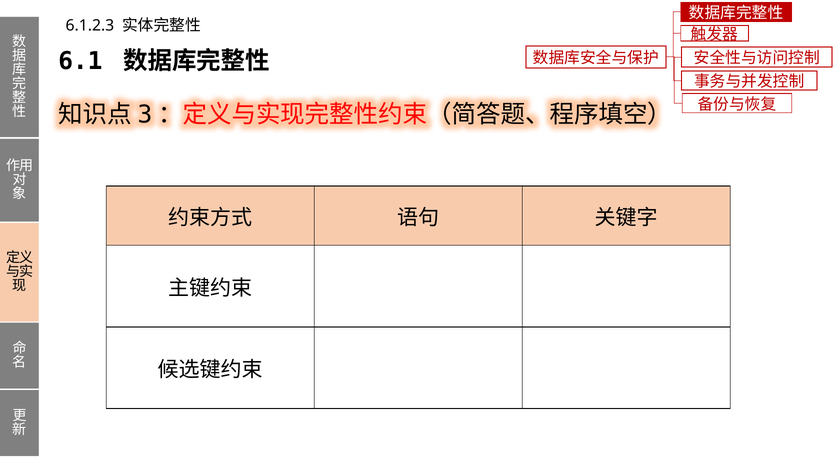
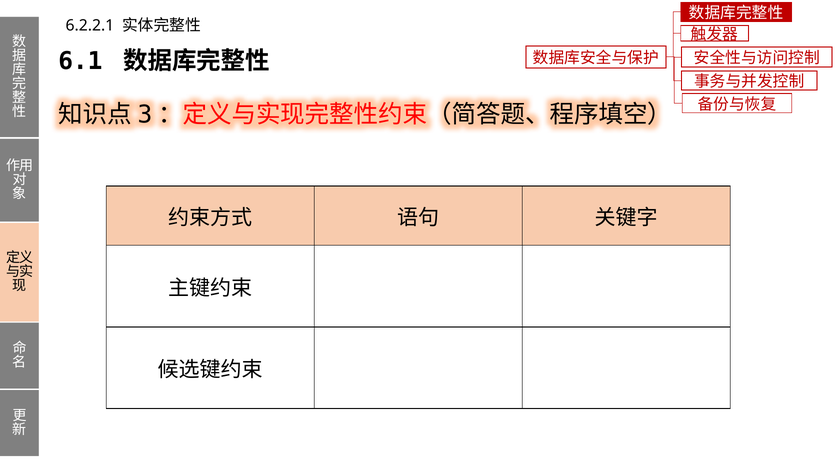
6.1.2.3: 6.1.2.3 -> 6.2.2.1
